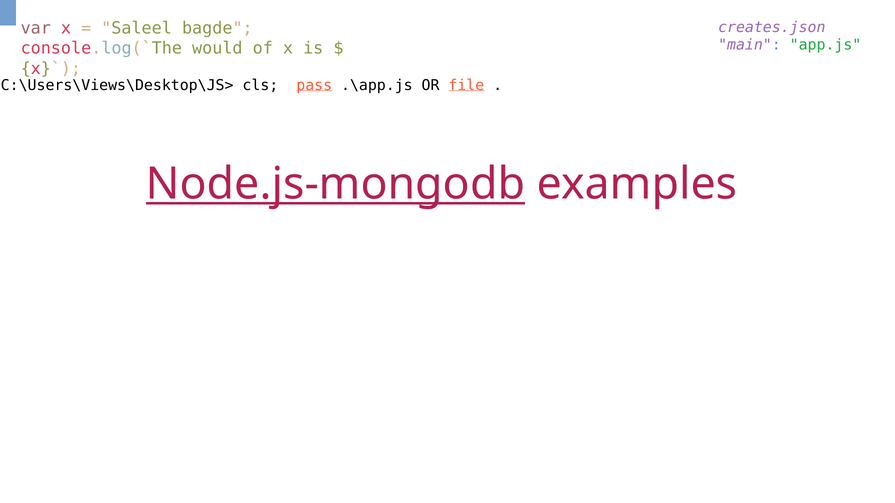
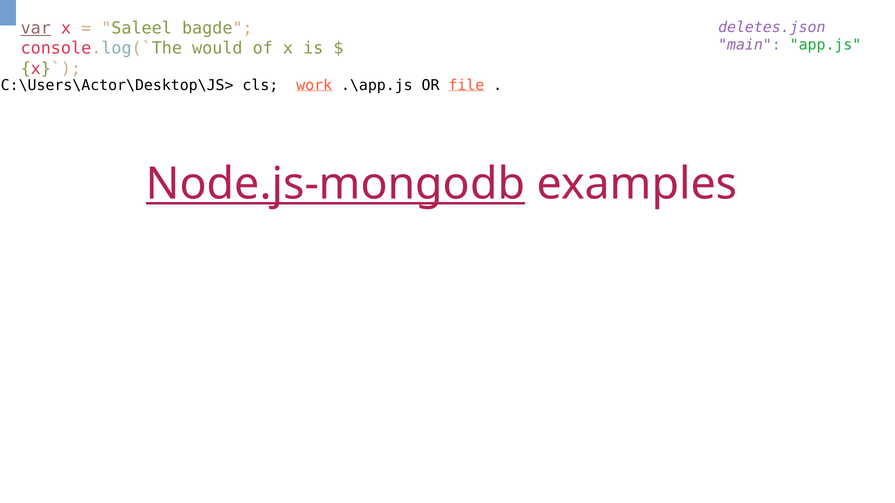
creates.json: creates.json -> deletes.json
var underline: none -> present
C:\Users\Views\Desktop\JS>: C:\Users\Views\Desktop\JS> -> C:\Users\Actor\Desktop\JS>
pass: pass -> work
